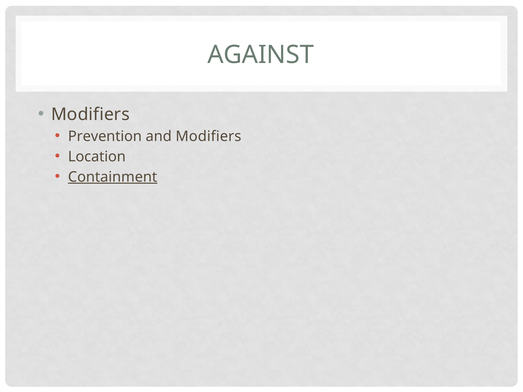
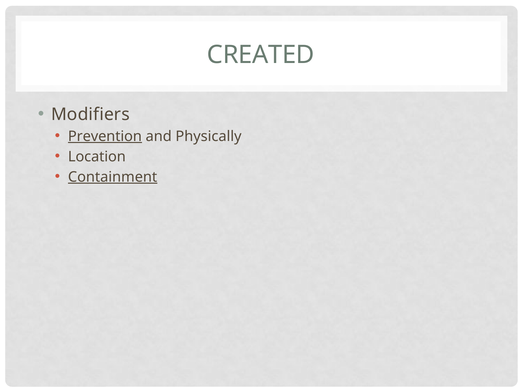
AGAINST: AGAINST -> CREATED
Prevention underline: none -> present
and Modifiers: Modifiers -> Physically
